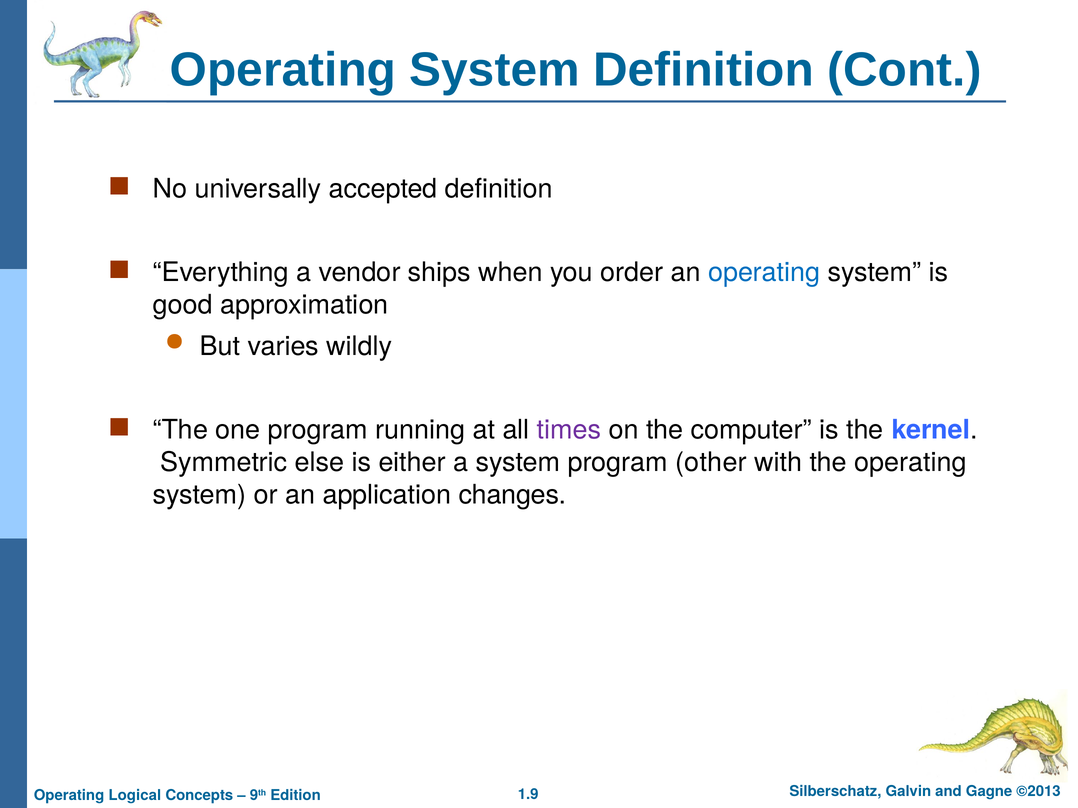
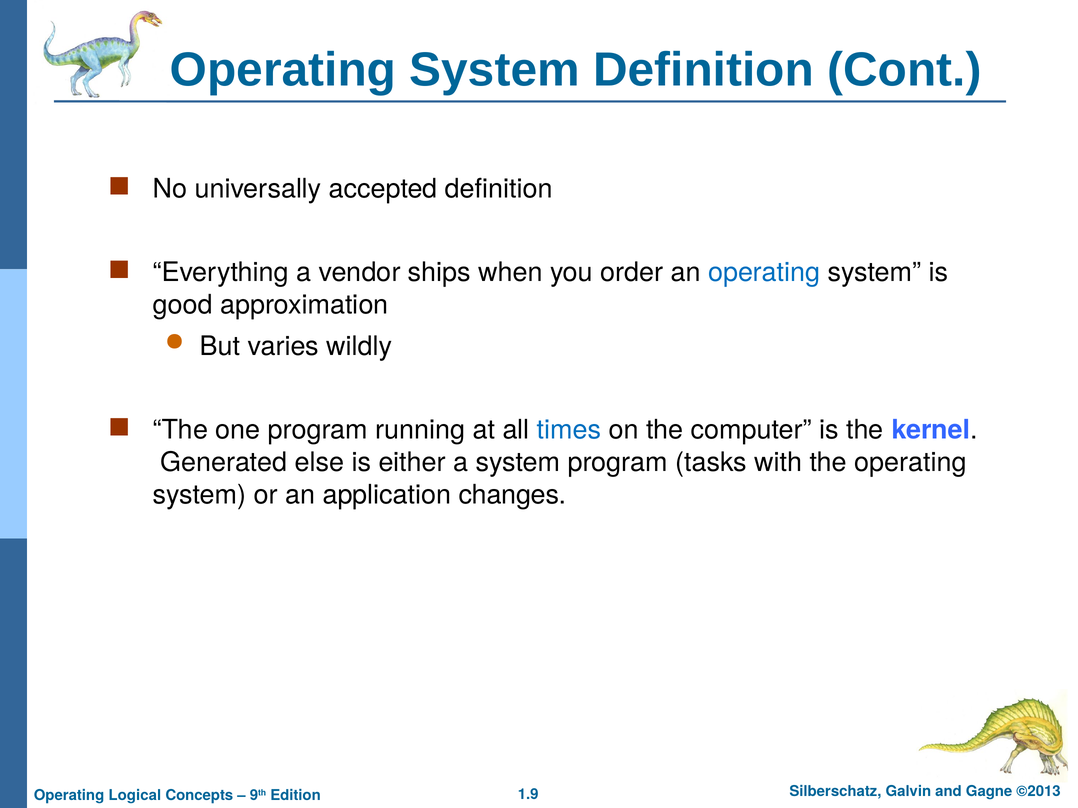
times colour: purple -> blue
Symmetric: Symmetric -> Generated
other: other -> tasks
